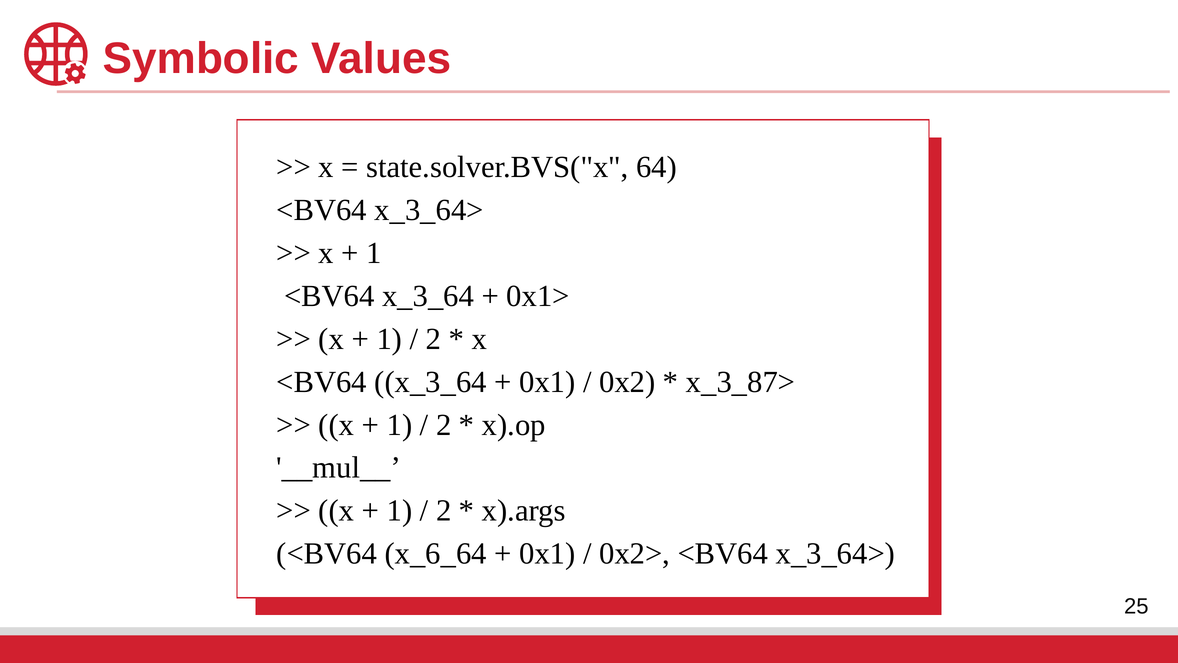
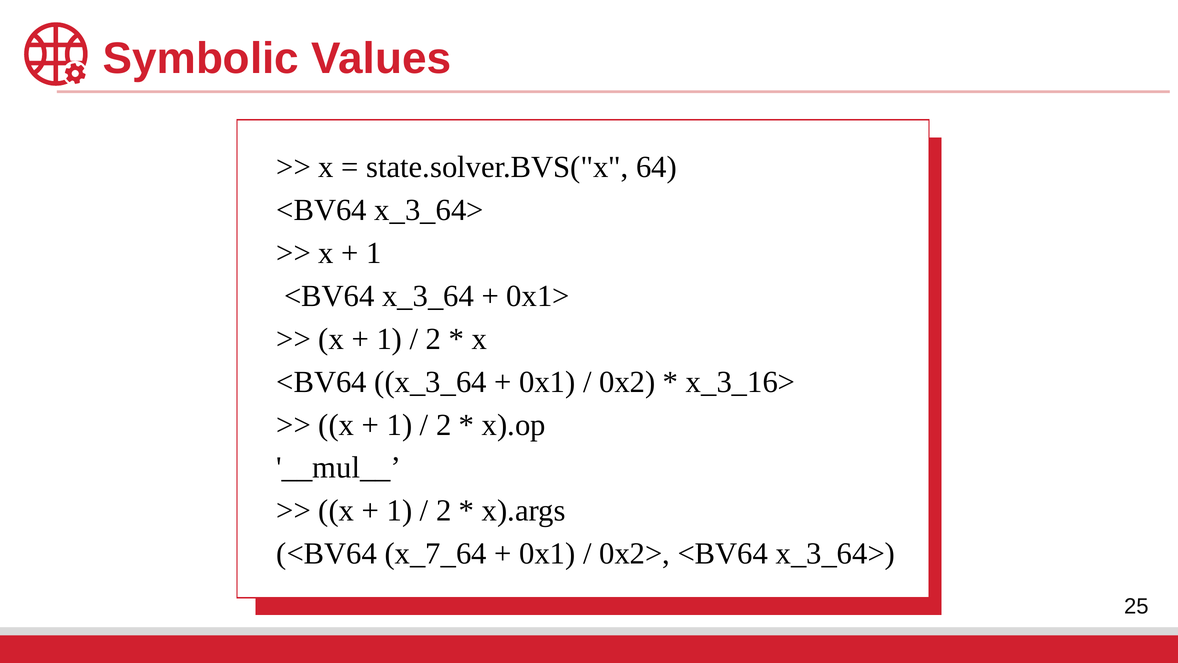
x_3_87>: x_3_87> -> x_3_16>
x_6_64: x_6_64 -> x_7_64
